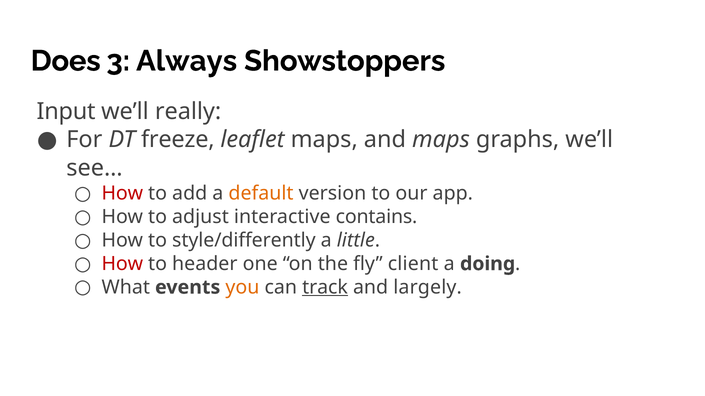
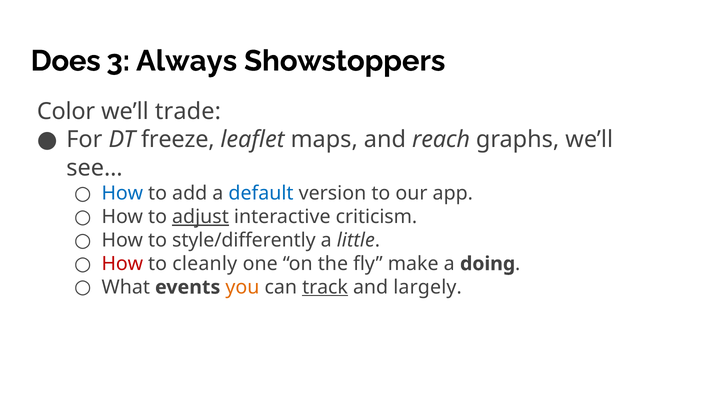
Input: Input -> Color
really: really -> trade
and maps: maps -> reach
How at (122, 194) colour: red -> blue
default colour: orange -> blue
adjust underline: none -> present
contains: contains -> criticism
header: header -> cleanly
client: client -> make
